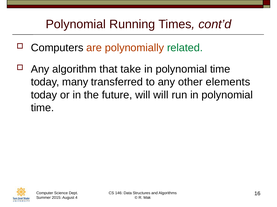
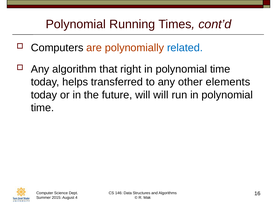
related colour: green -> blue
take: take -> right
many: many -> helps
